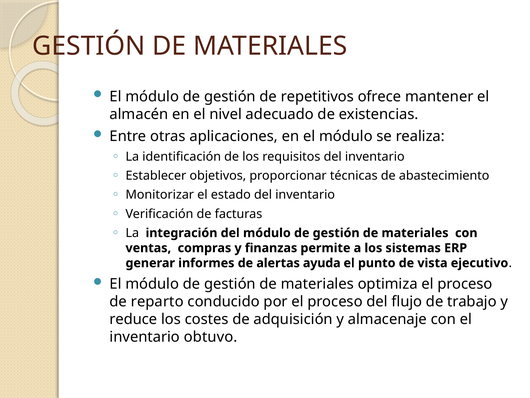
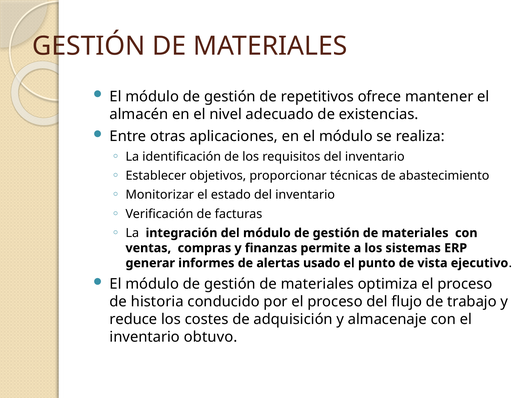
ayuda: ayuda -> usado
reparto: reparto -> historia
